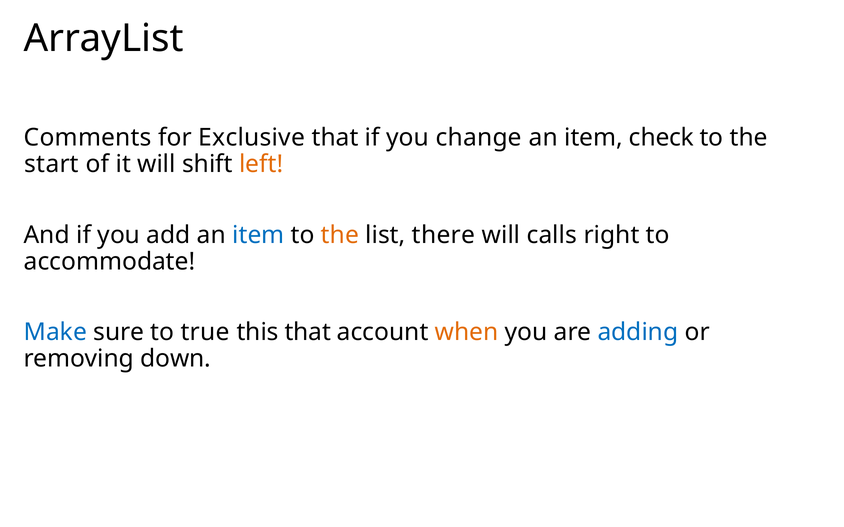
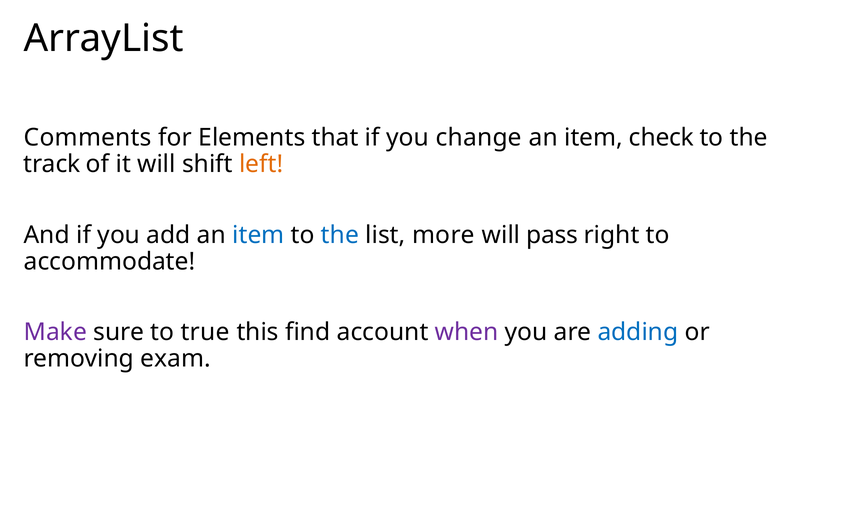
Exclusive: Exclusive -> Elements
start: start -> track
the at (340, 235) colour: orange -> blue
there: there -> more
calls: calls -> pass
Make colour: blue -> purple
this that: that -> find
when colour: orange -> purple
down: down -> exam
